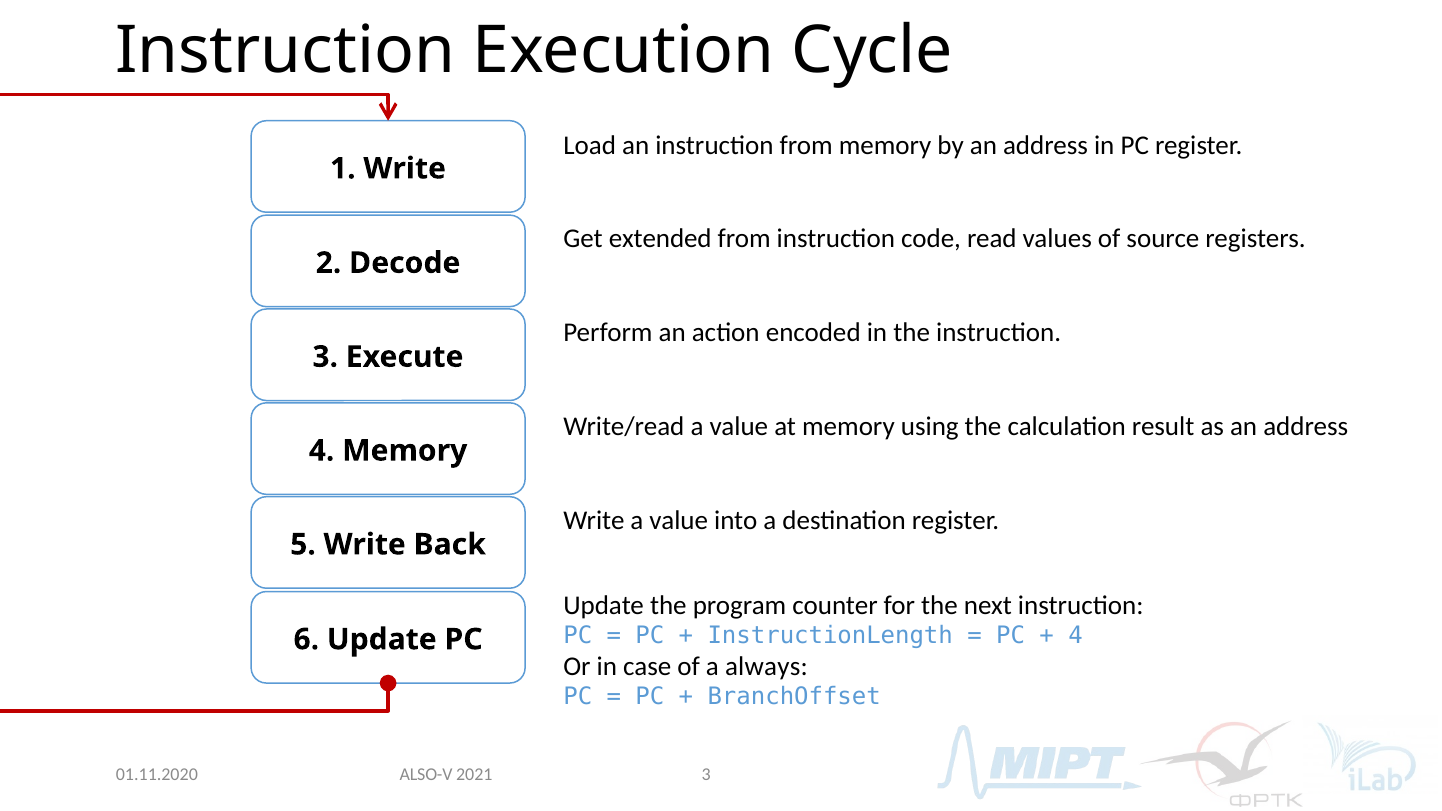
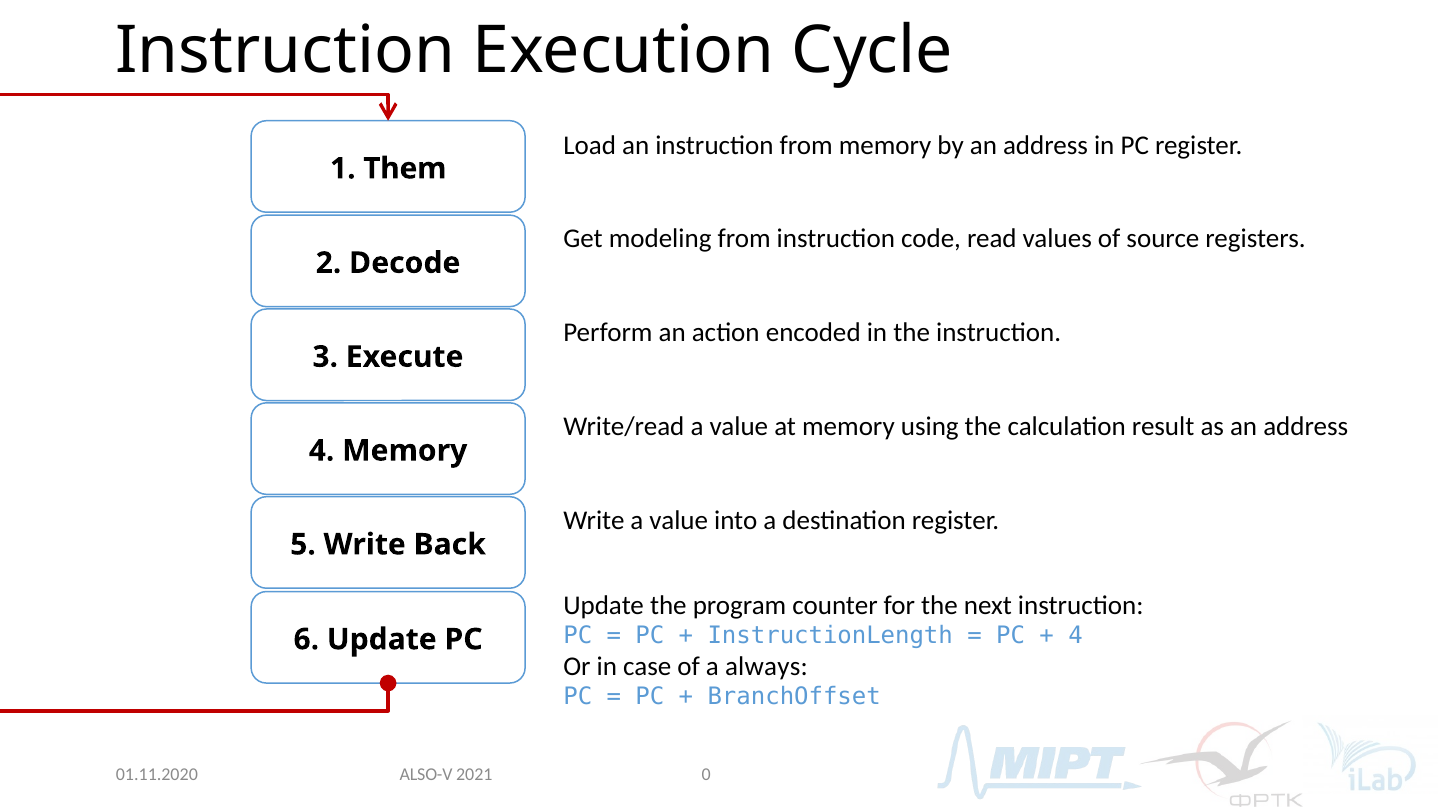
1 Write: Write -> Them
extended: extended -> modeling
2021 3: 3 -> 0
